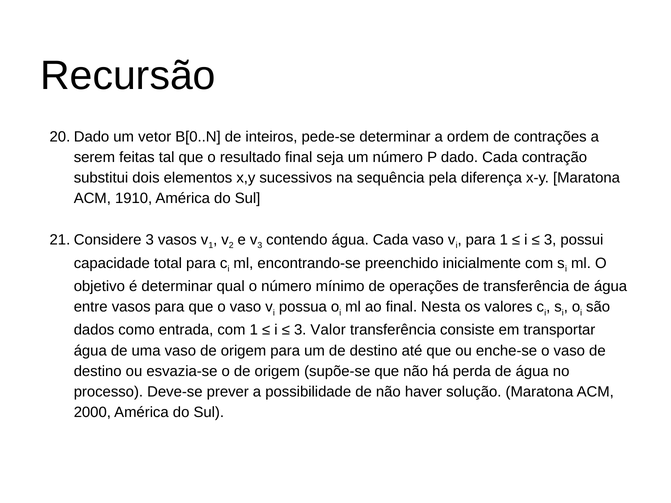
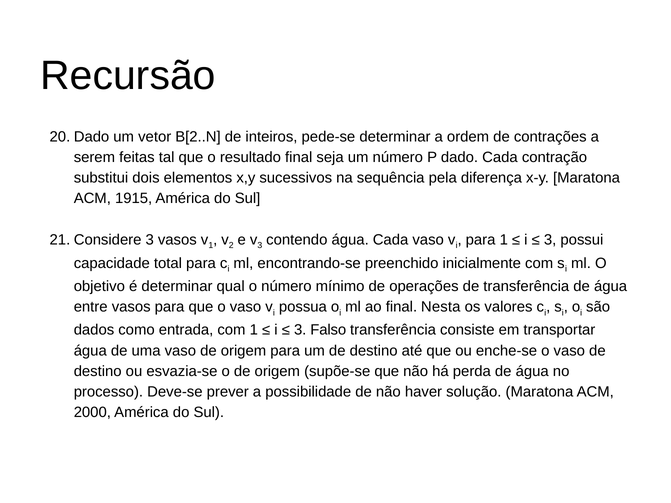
B[0..N: B[0..N -> B[2..N
1910: 1910 -> 1915
Valor: Valor -> Falso
